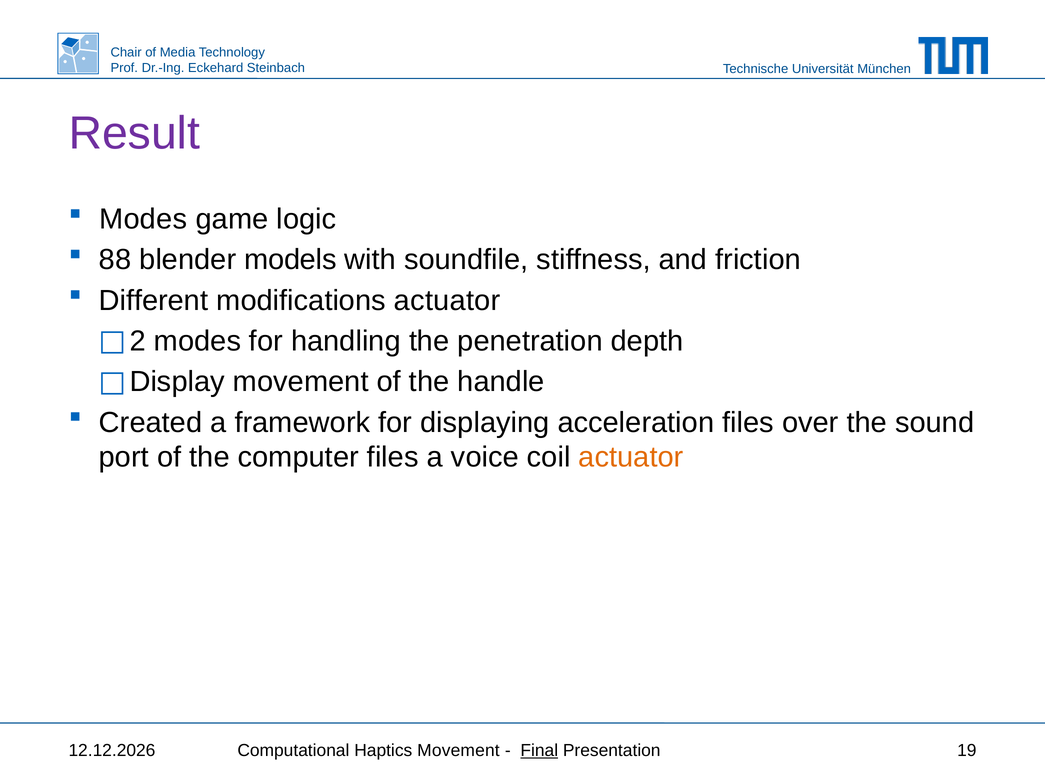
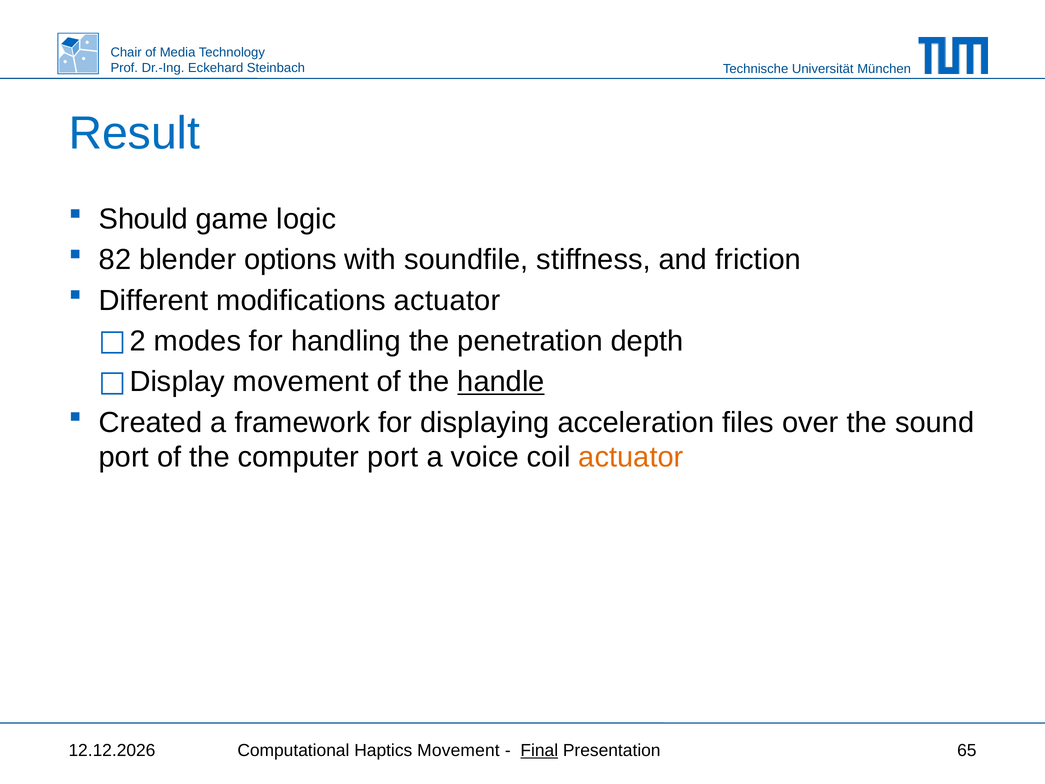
Result colour: purple -> blue
Modes at (143, 219): Modes -> Should
88: 88 -> 82
models: models -> options
handle underline: none -> present
computer files: files -> port
19: 19 -> 65
